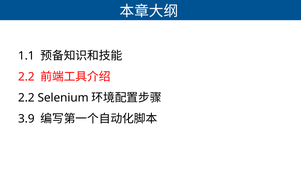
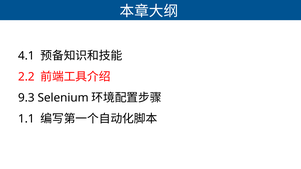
1.1: 1.1 -> 4.1
2.2 at (26, 98): 2.2 -> 9.3
3.9: 3.9 -> 1.1
